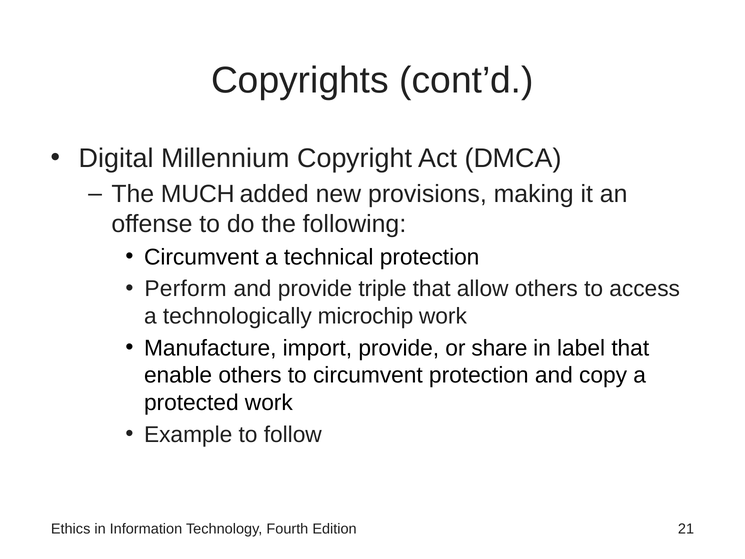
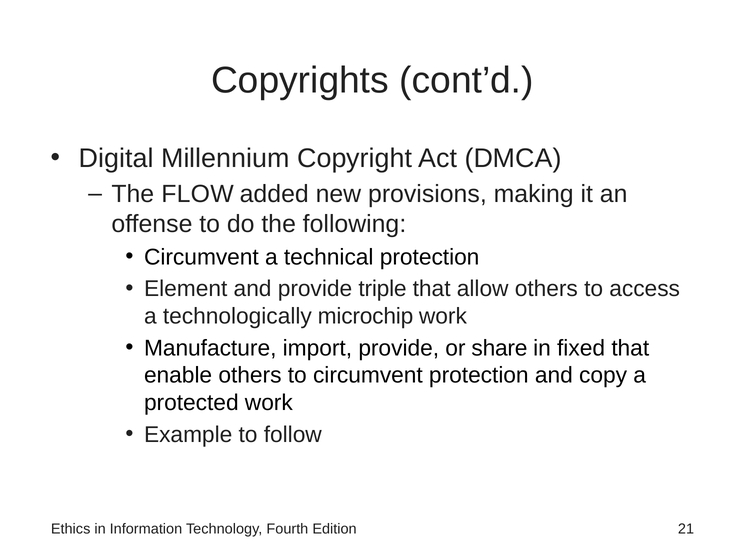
MUCH: MUCH -> FLOW
Perform: Perform -> Element
label: label -> fixed
